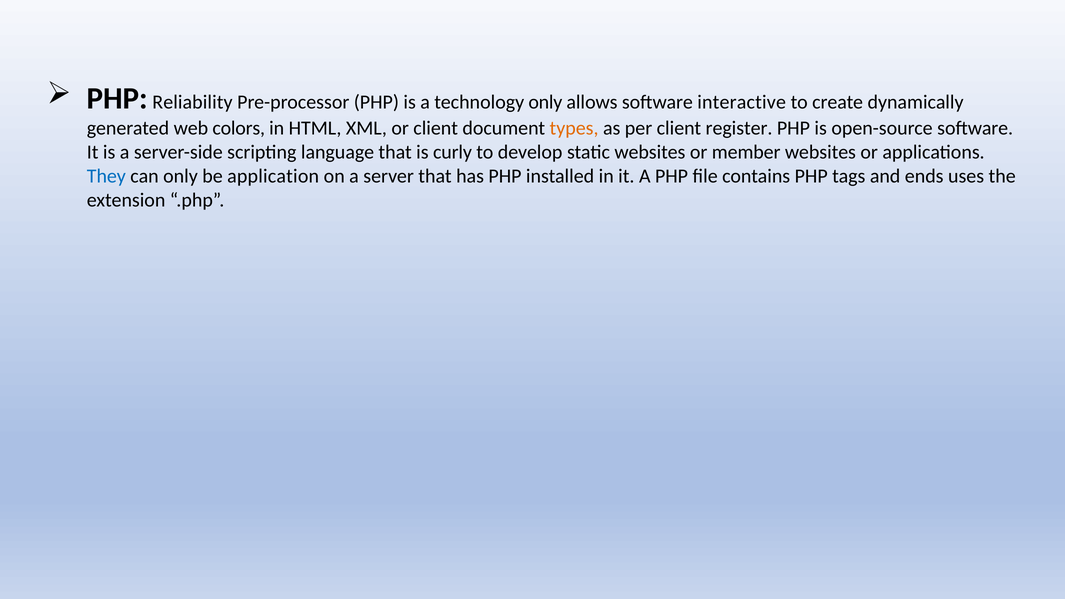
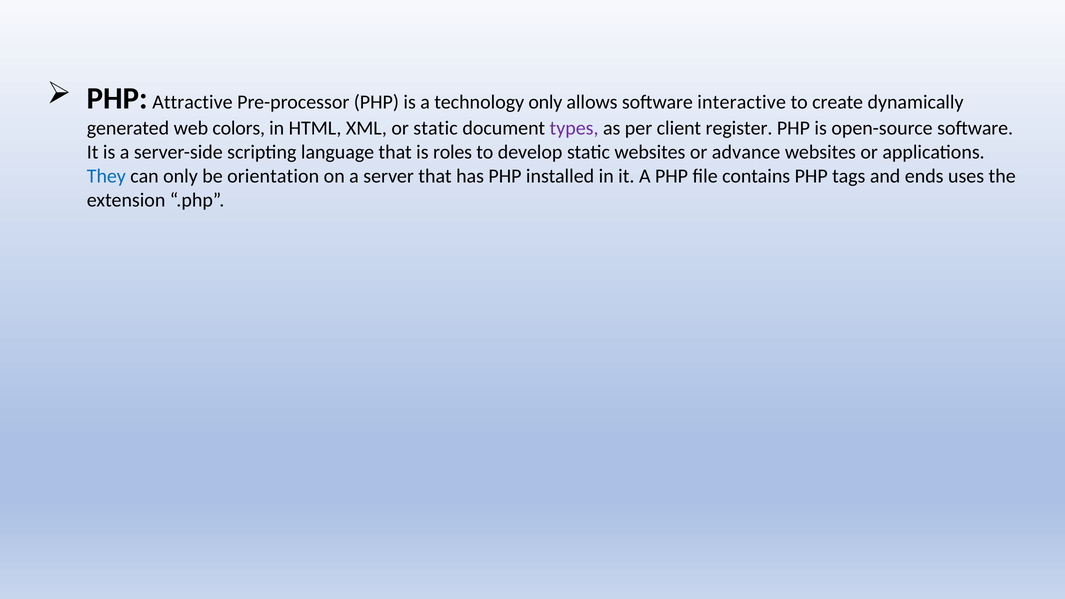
Reliability: Reliability -> Attractive
or client: client -> static
types colour: orange -> purple
curly: curly -> roles
member: member -> advance
application: application -> orientation
